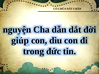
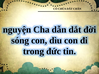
giúp: giúp -> sóng
